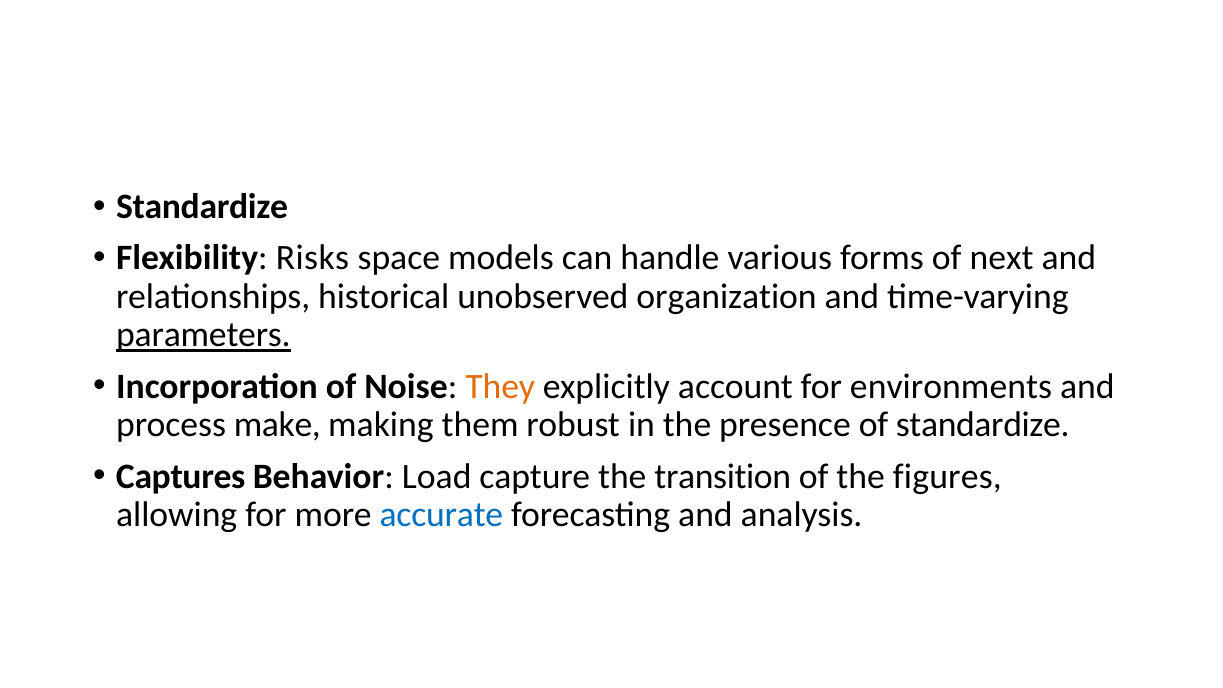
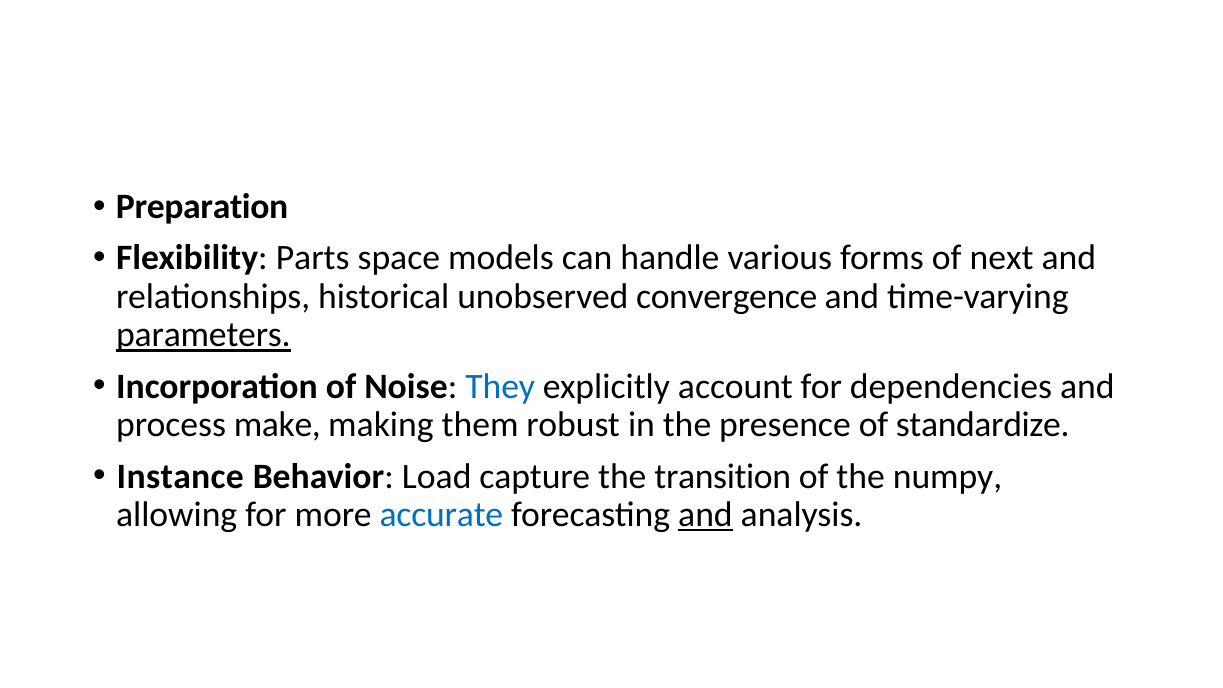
Standardize at (202, 207): Standardize -> Preparation
Risks: Risks -> Parts
organization: organization -> convergence
They colour: orange -> blue
environments: environments -> dependencies
Captures: Captures -> Instance
figures: figures -> numpy
and at (705, 515) underline: none -> present
